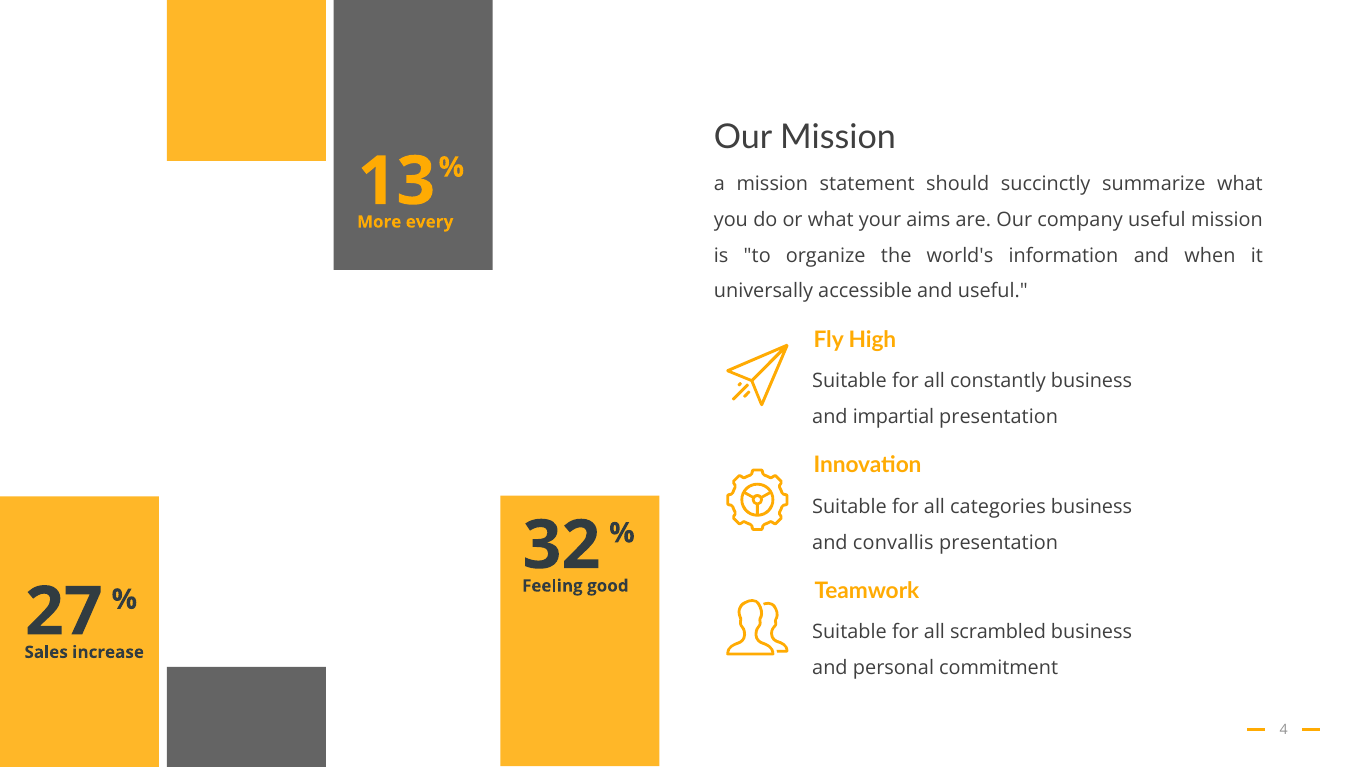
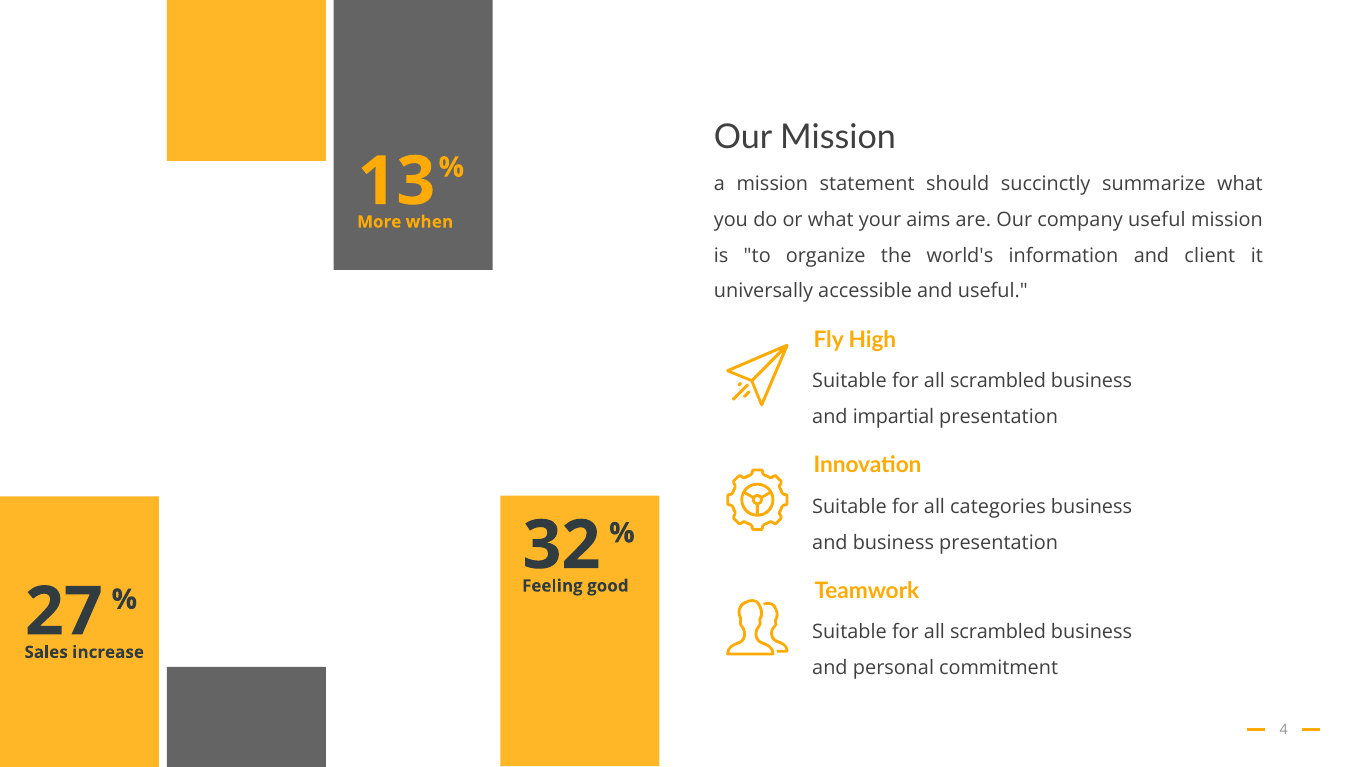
every: every -> when
when: when -> client
constantly at (998, 381): constantly -> scrambled
and convallis: convallis -> business
